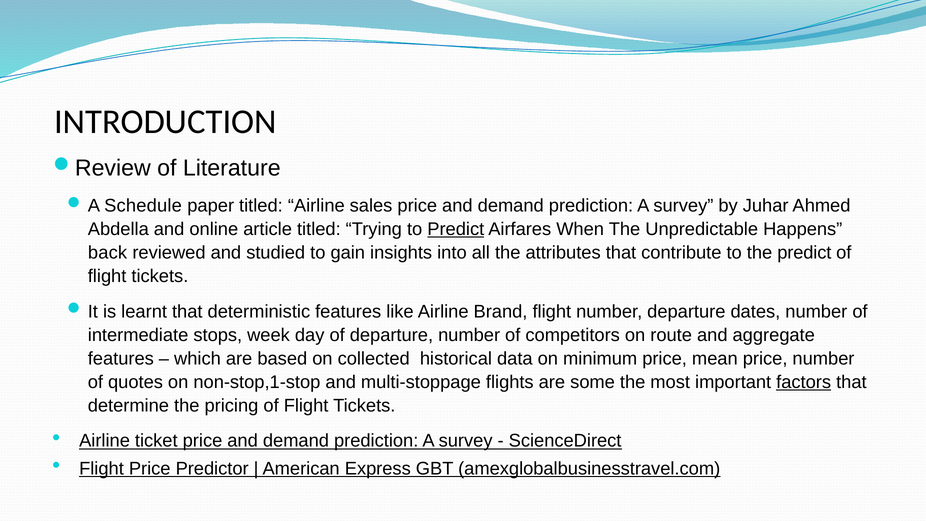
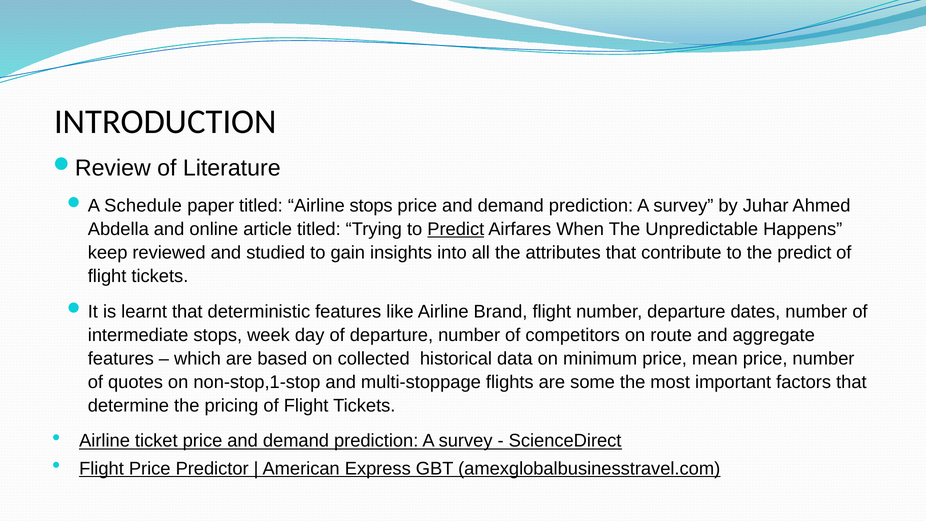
Airline sales: sales -> stops
back: back -> keep
factors underline: present -> none
